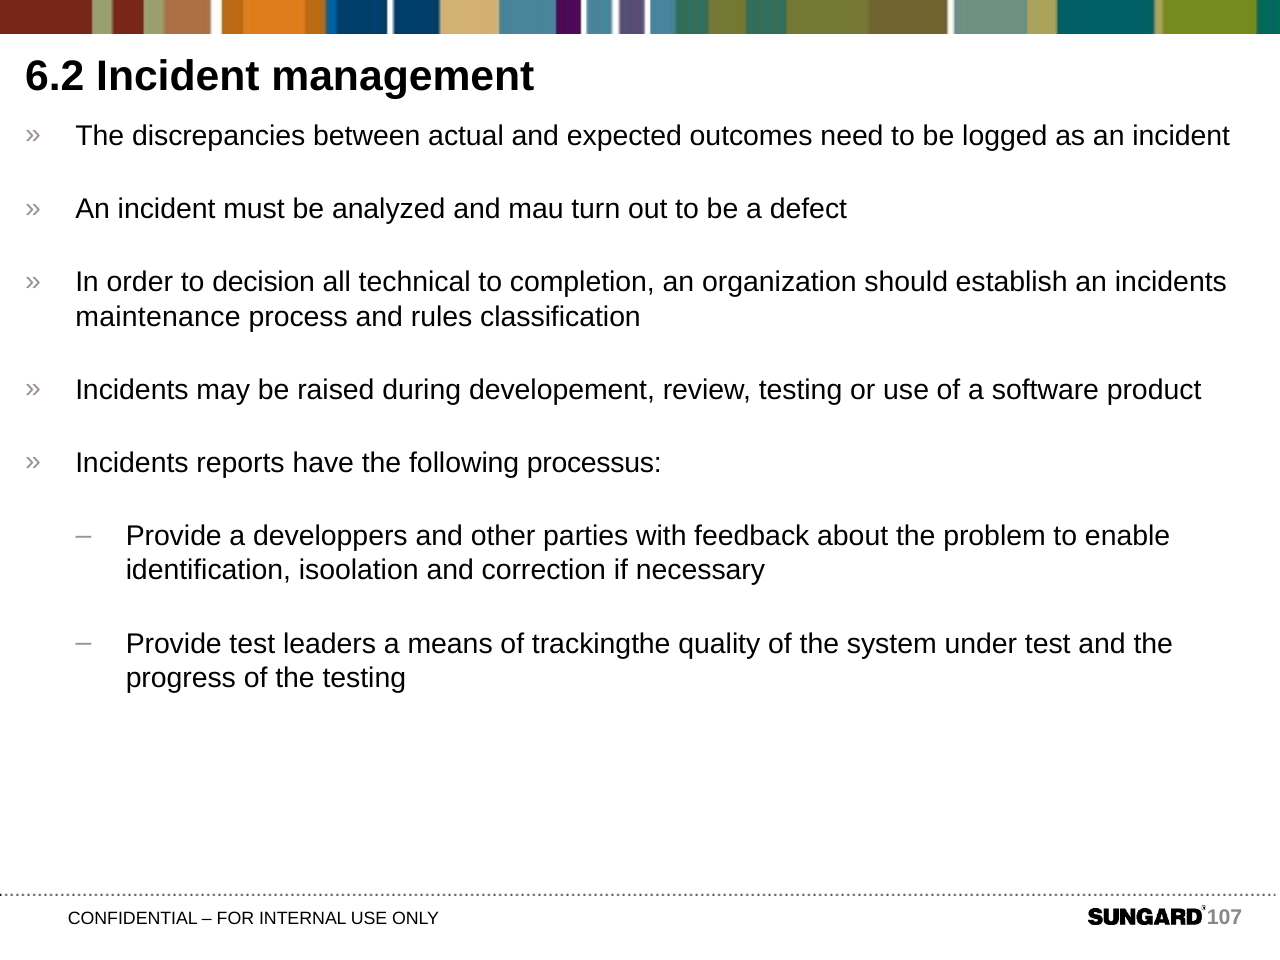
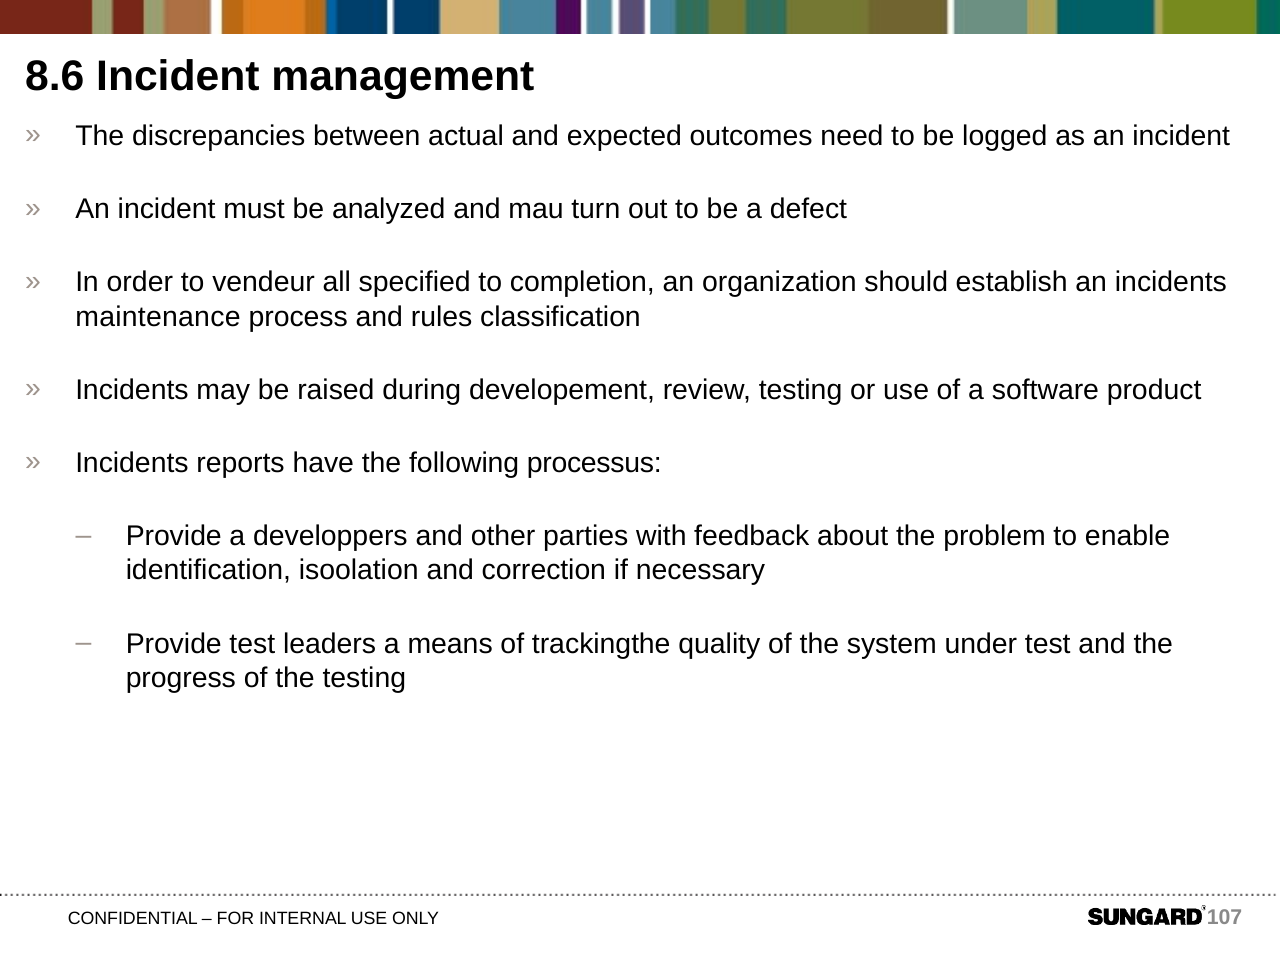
6.2: 6.2 -> 8.6
decision: decision -> vendeur
technical: technical -> specified
